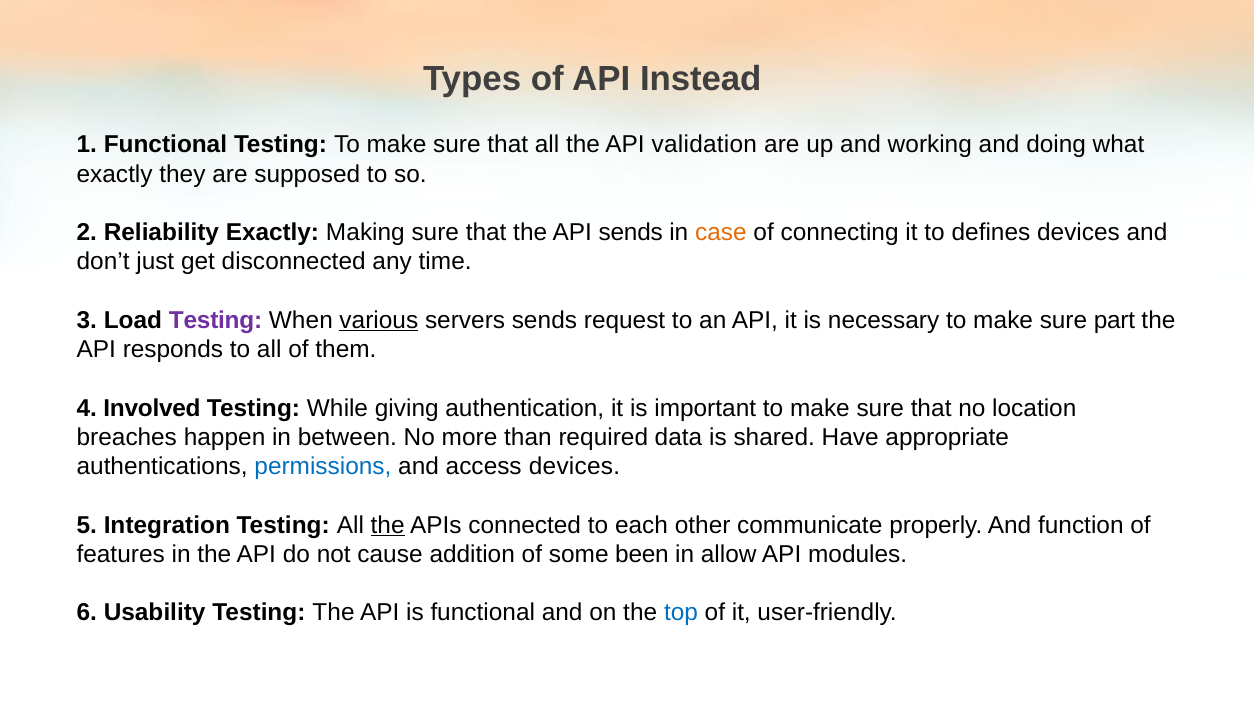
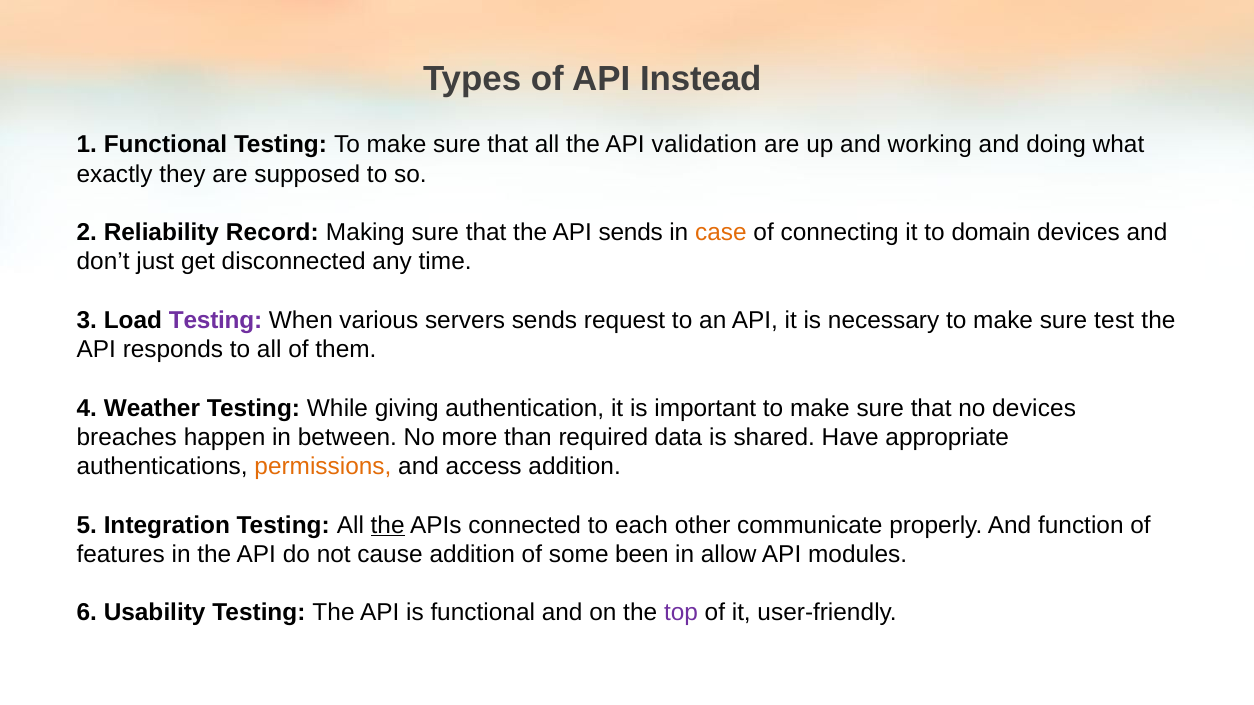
Reliability Exactly: Exactly -> Record
defines: defines -> domain
various underline: present -> none
part: part -> test
Involved: Involved -> Weather
no location: location -> devices
permissions colour: blue -> orange
access devices: devices -> addition
top colour: blue -> purple
